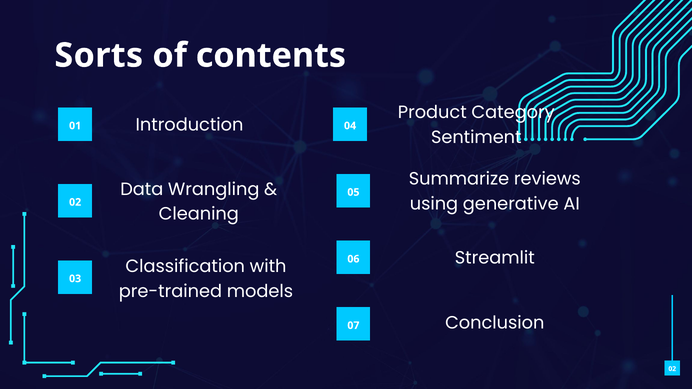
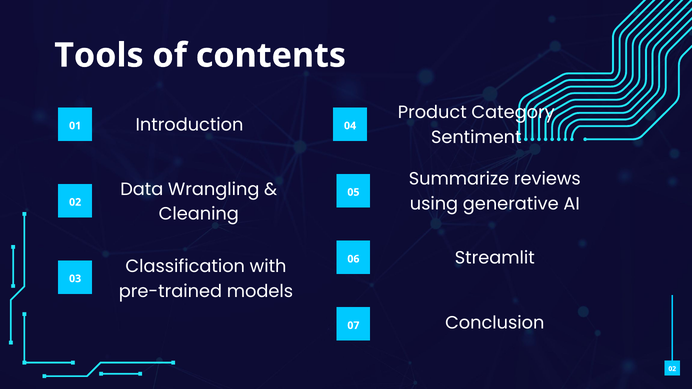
Sorts: Sorts -> Tools
